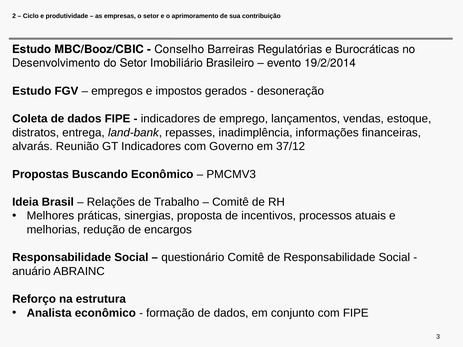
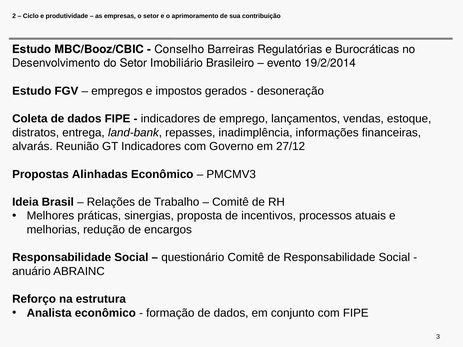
37/12: 37/12 -> 27/12
Buscando: Buscando -> Alinhadas
